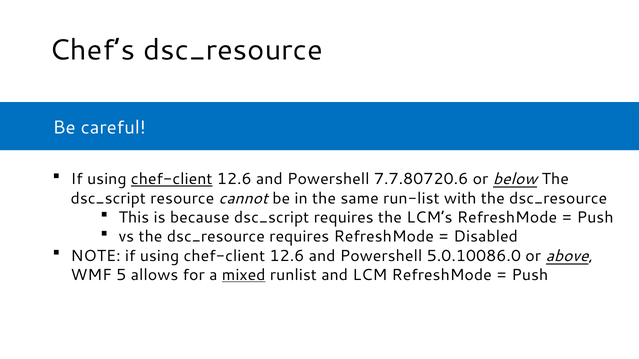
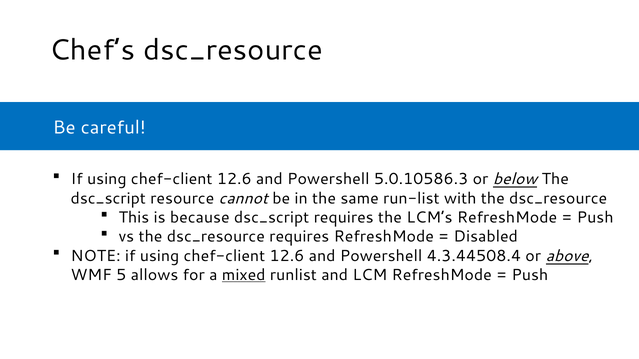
chef-client at (172, 179) underline: present -> none
7.7.80720.6: 7.7.80720.6 -> 5.0.10586.3
5.0.10086.0: 5.0.10086.0 -> 4.3.44508.4
